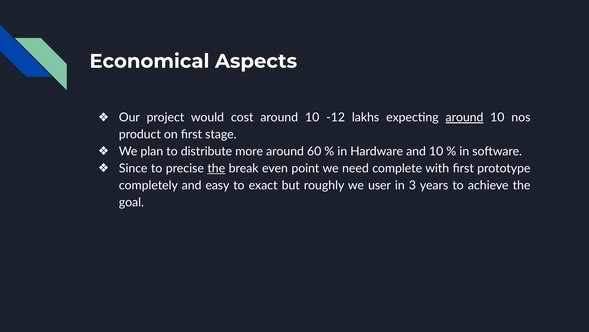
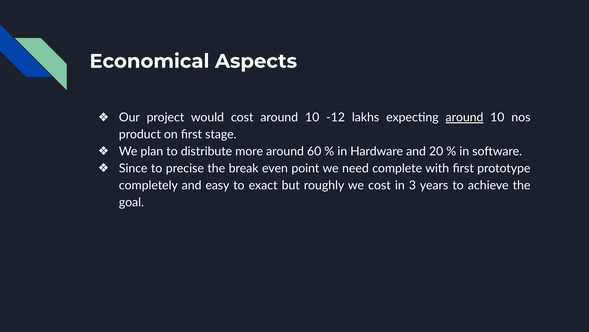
and 10: 10 -> 20
the at (216, 168) underline: present -> none
we user: user -> cost
